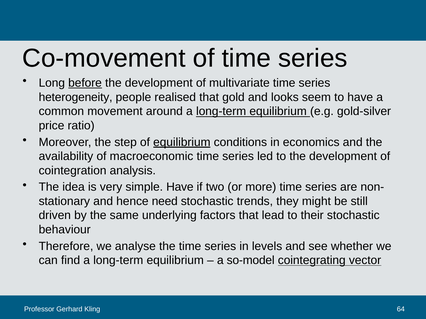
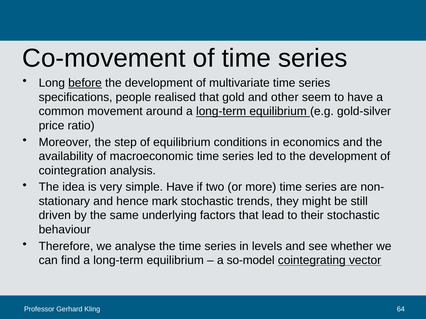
heterogeneity: heterogeneity -> specifications
looks: looks -> other
equilibrium at (182, 142) underline: present -> none
need: need -> mark
